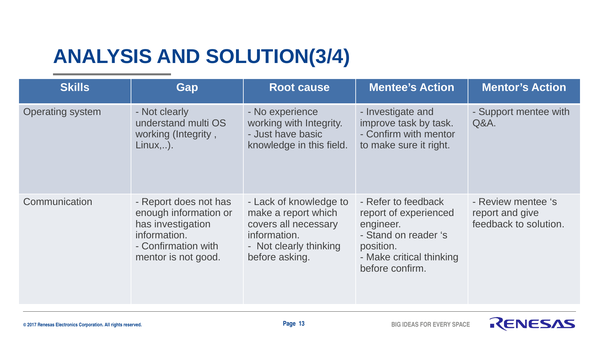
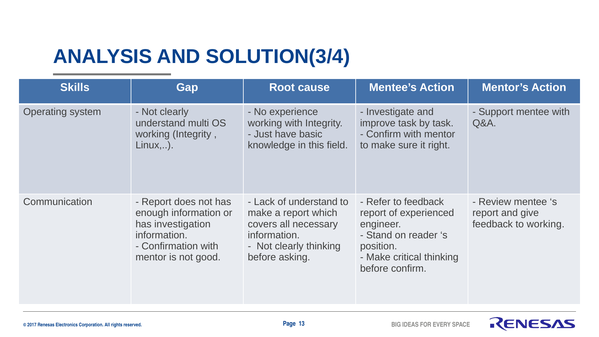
of knowledge: knowledge -> understand
to solution: solution -> working
